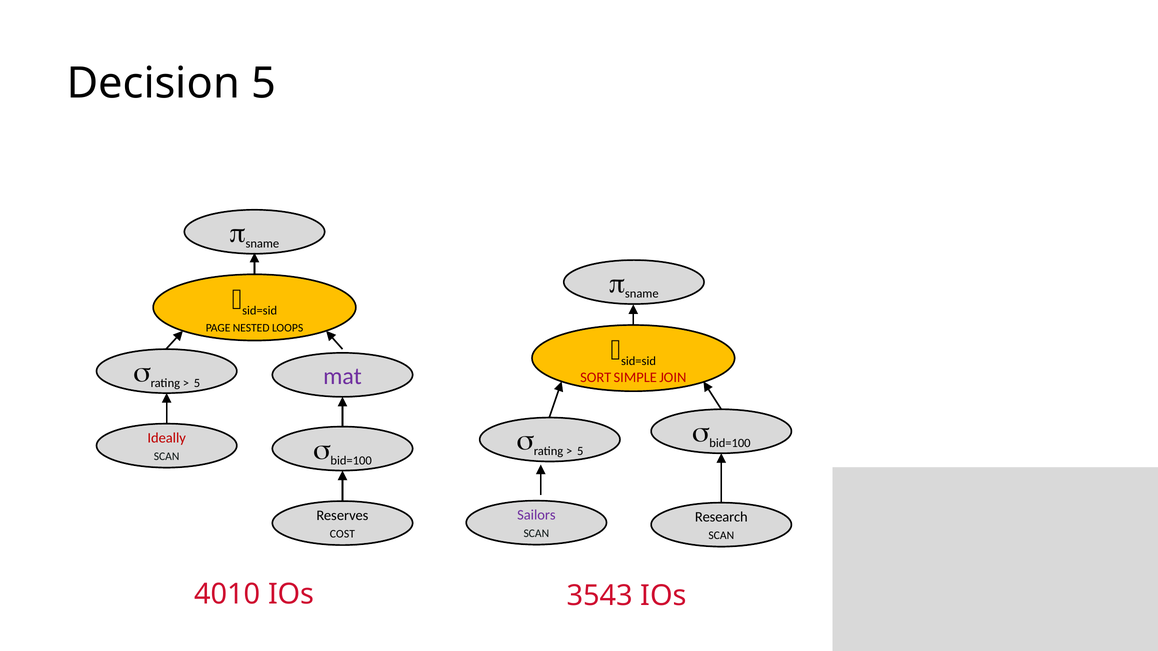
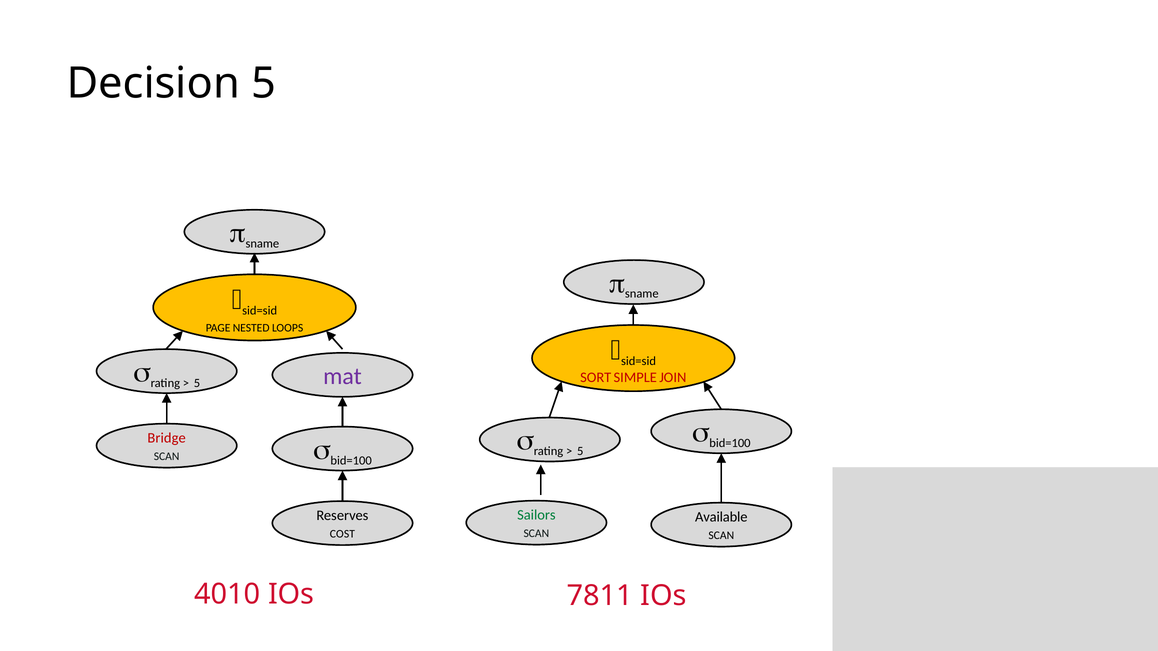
Ideally: Ideally -> Bridge
Sailors colour: purple -> green
Research: Research -> Available
3543: 3543 -> 7811
